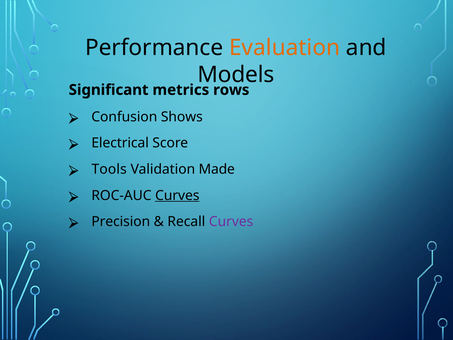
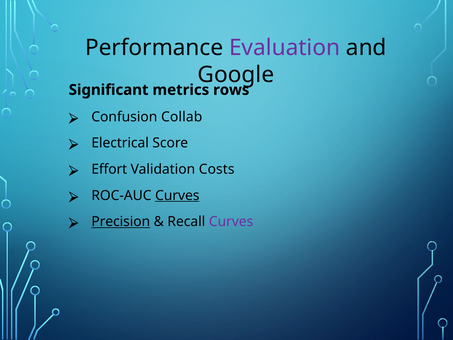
Evaluation colour: orange -> purple
Models: Models -> Google
Shows: Shows -> Collab
Tools: Tools -> Effort
Made: Made -> Costs
Precision underline: none -> present
